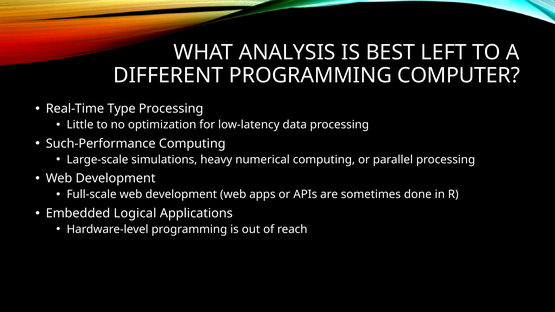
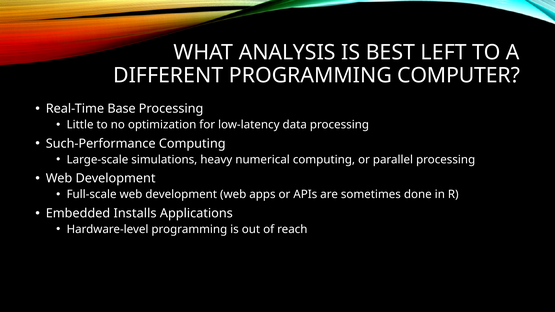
Type: Type -> Base
Logical: Logical -> Installs
